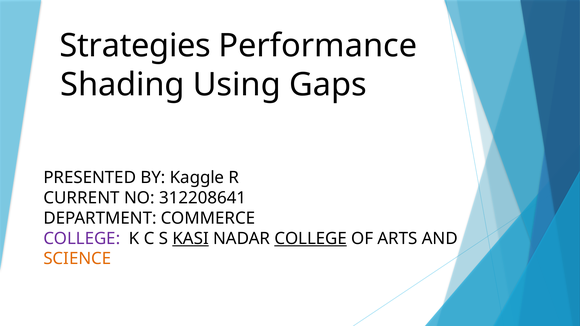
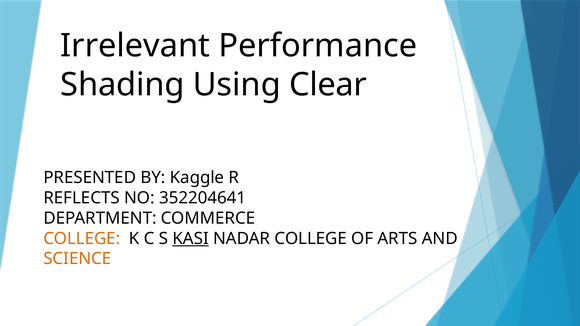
Strategies: Strategies -> Irrelevant
Gaps: Gaps -> Clear
CURRENT: CURRENT -> REFLECTS
312208641: 312208641 -> 352204641
COLLEGE at (82, 239) colour: purple -> orange
COLLEGE at (311, 239) underline: present -> none
